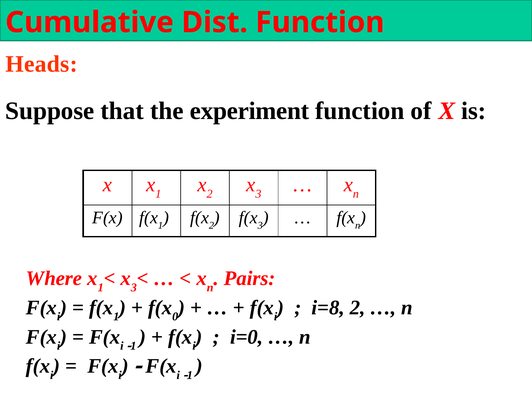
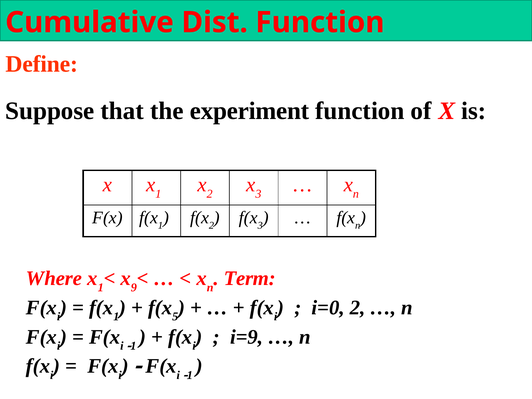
Heads: Heads -> Define
3 at (134, 287): 3 -> 9
Pairs: Pairs -> Term
0: 0 -> 5
i=8: i=8 -> i=0
i=0: i=0 -> i=9
